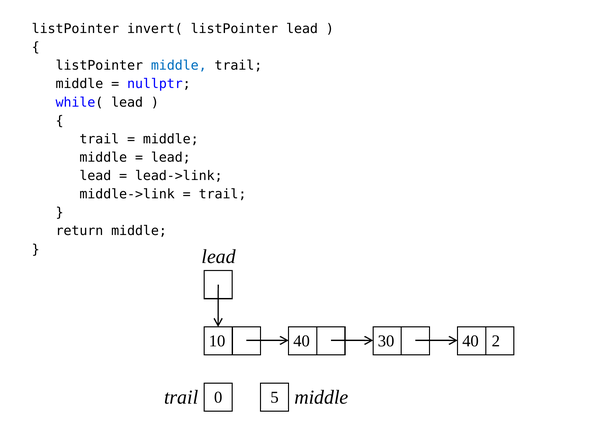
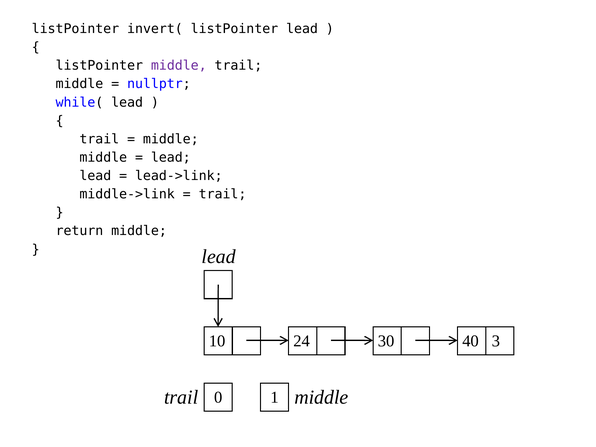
middle at (179, 66) colour: blue -> purple
10 40: 40 -> 24
2: 2 -> 3
5: 5 -> 1
